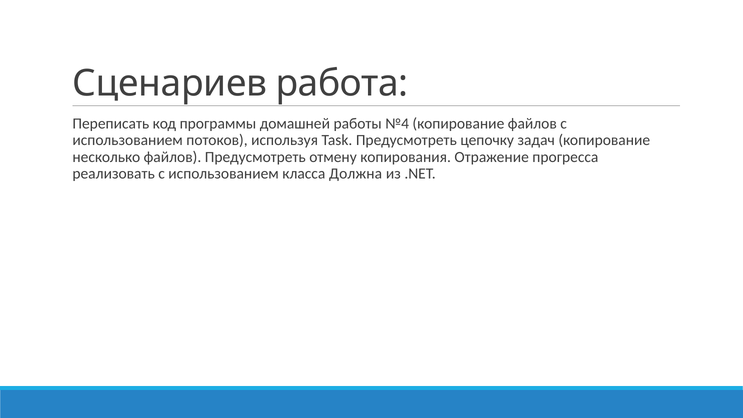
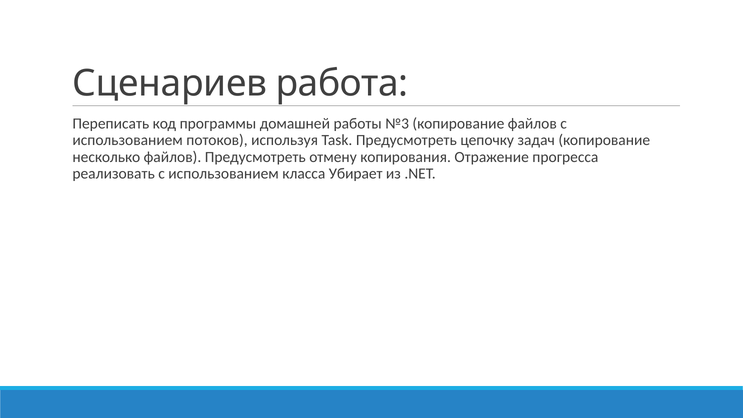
№4: №4 -> №3
Должна: Должна -> Убирает
